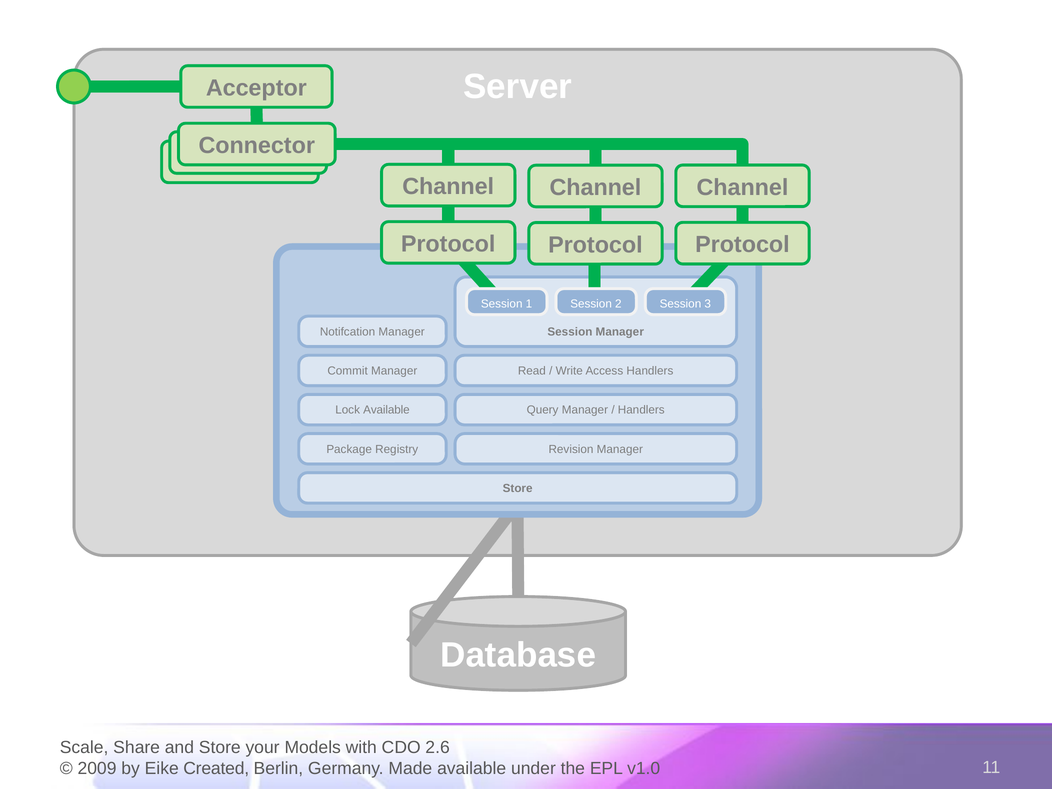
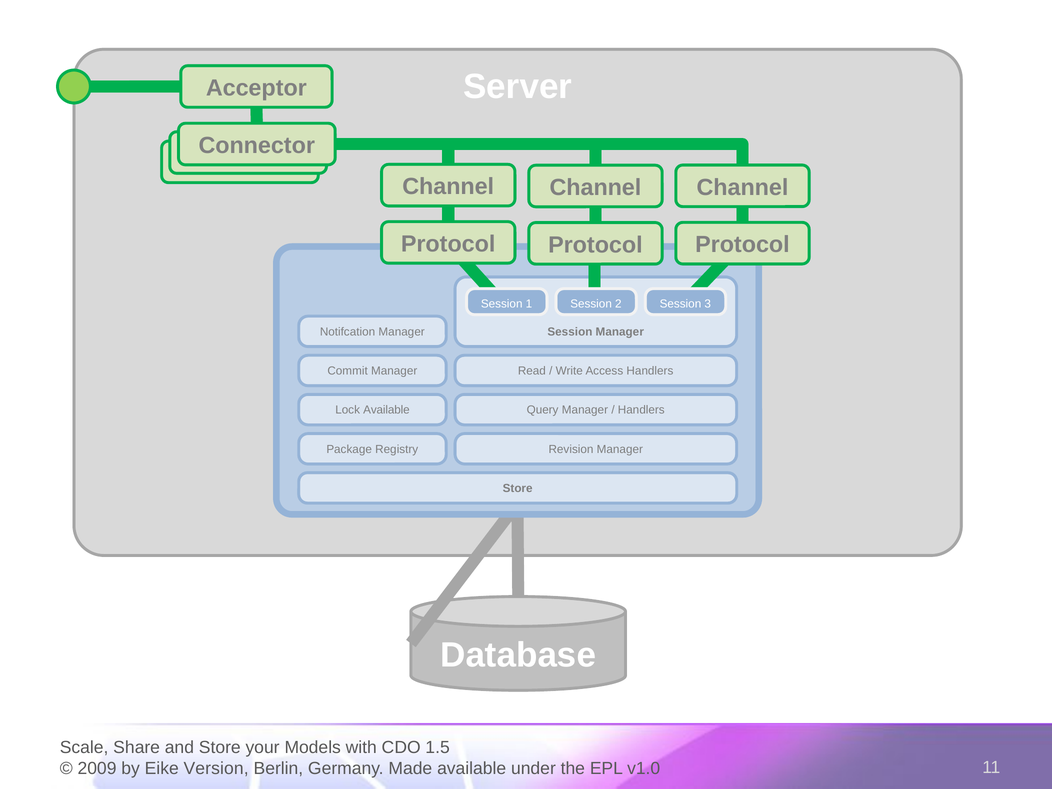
2.6: 2.6 -> 1.5
Created: Created -> Version
